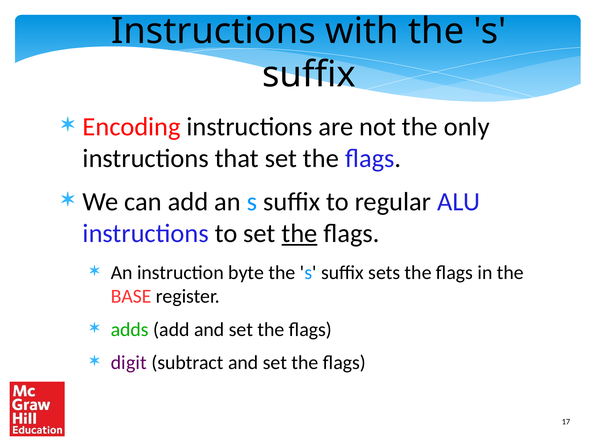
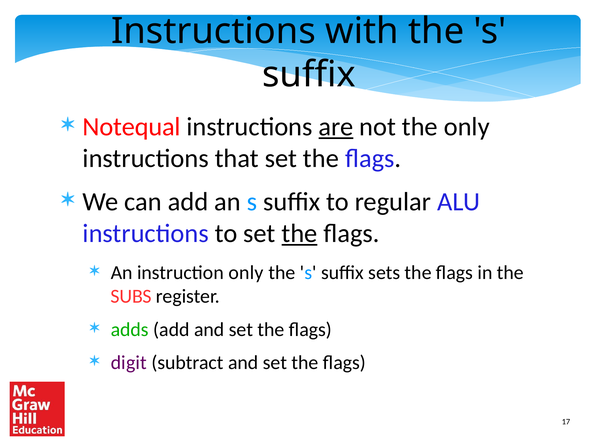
Encoding: Encoding -> Notequal
are underline: none -> present
instruction byte: byte -> only
BASE: BASE -> SUBS
